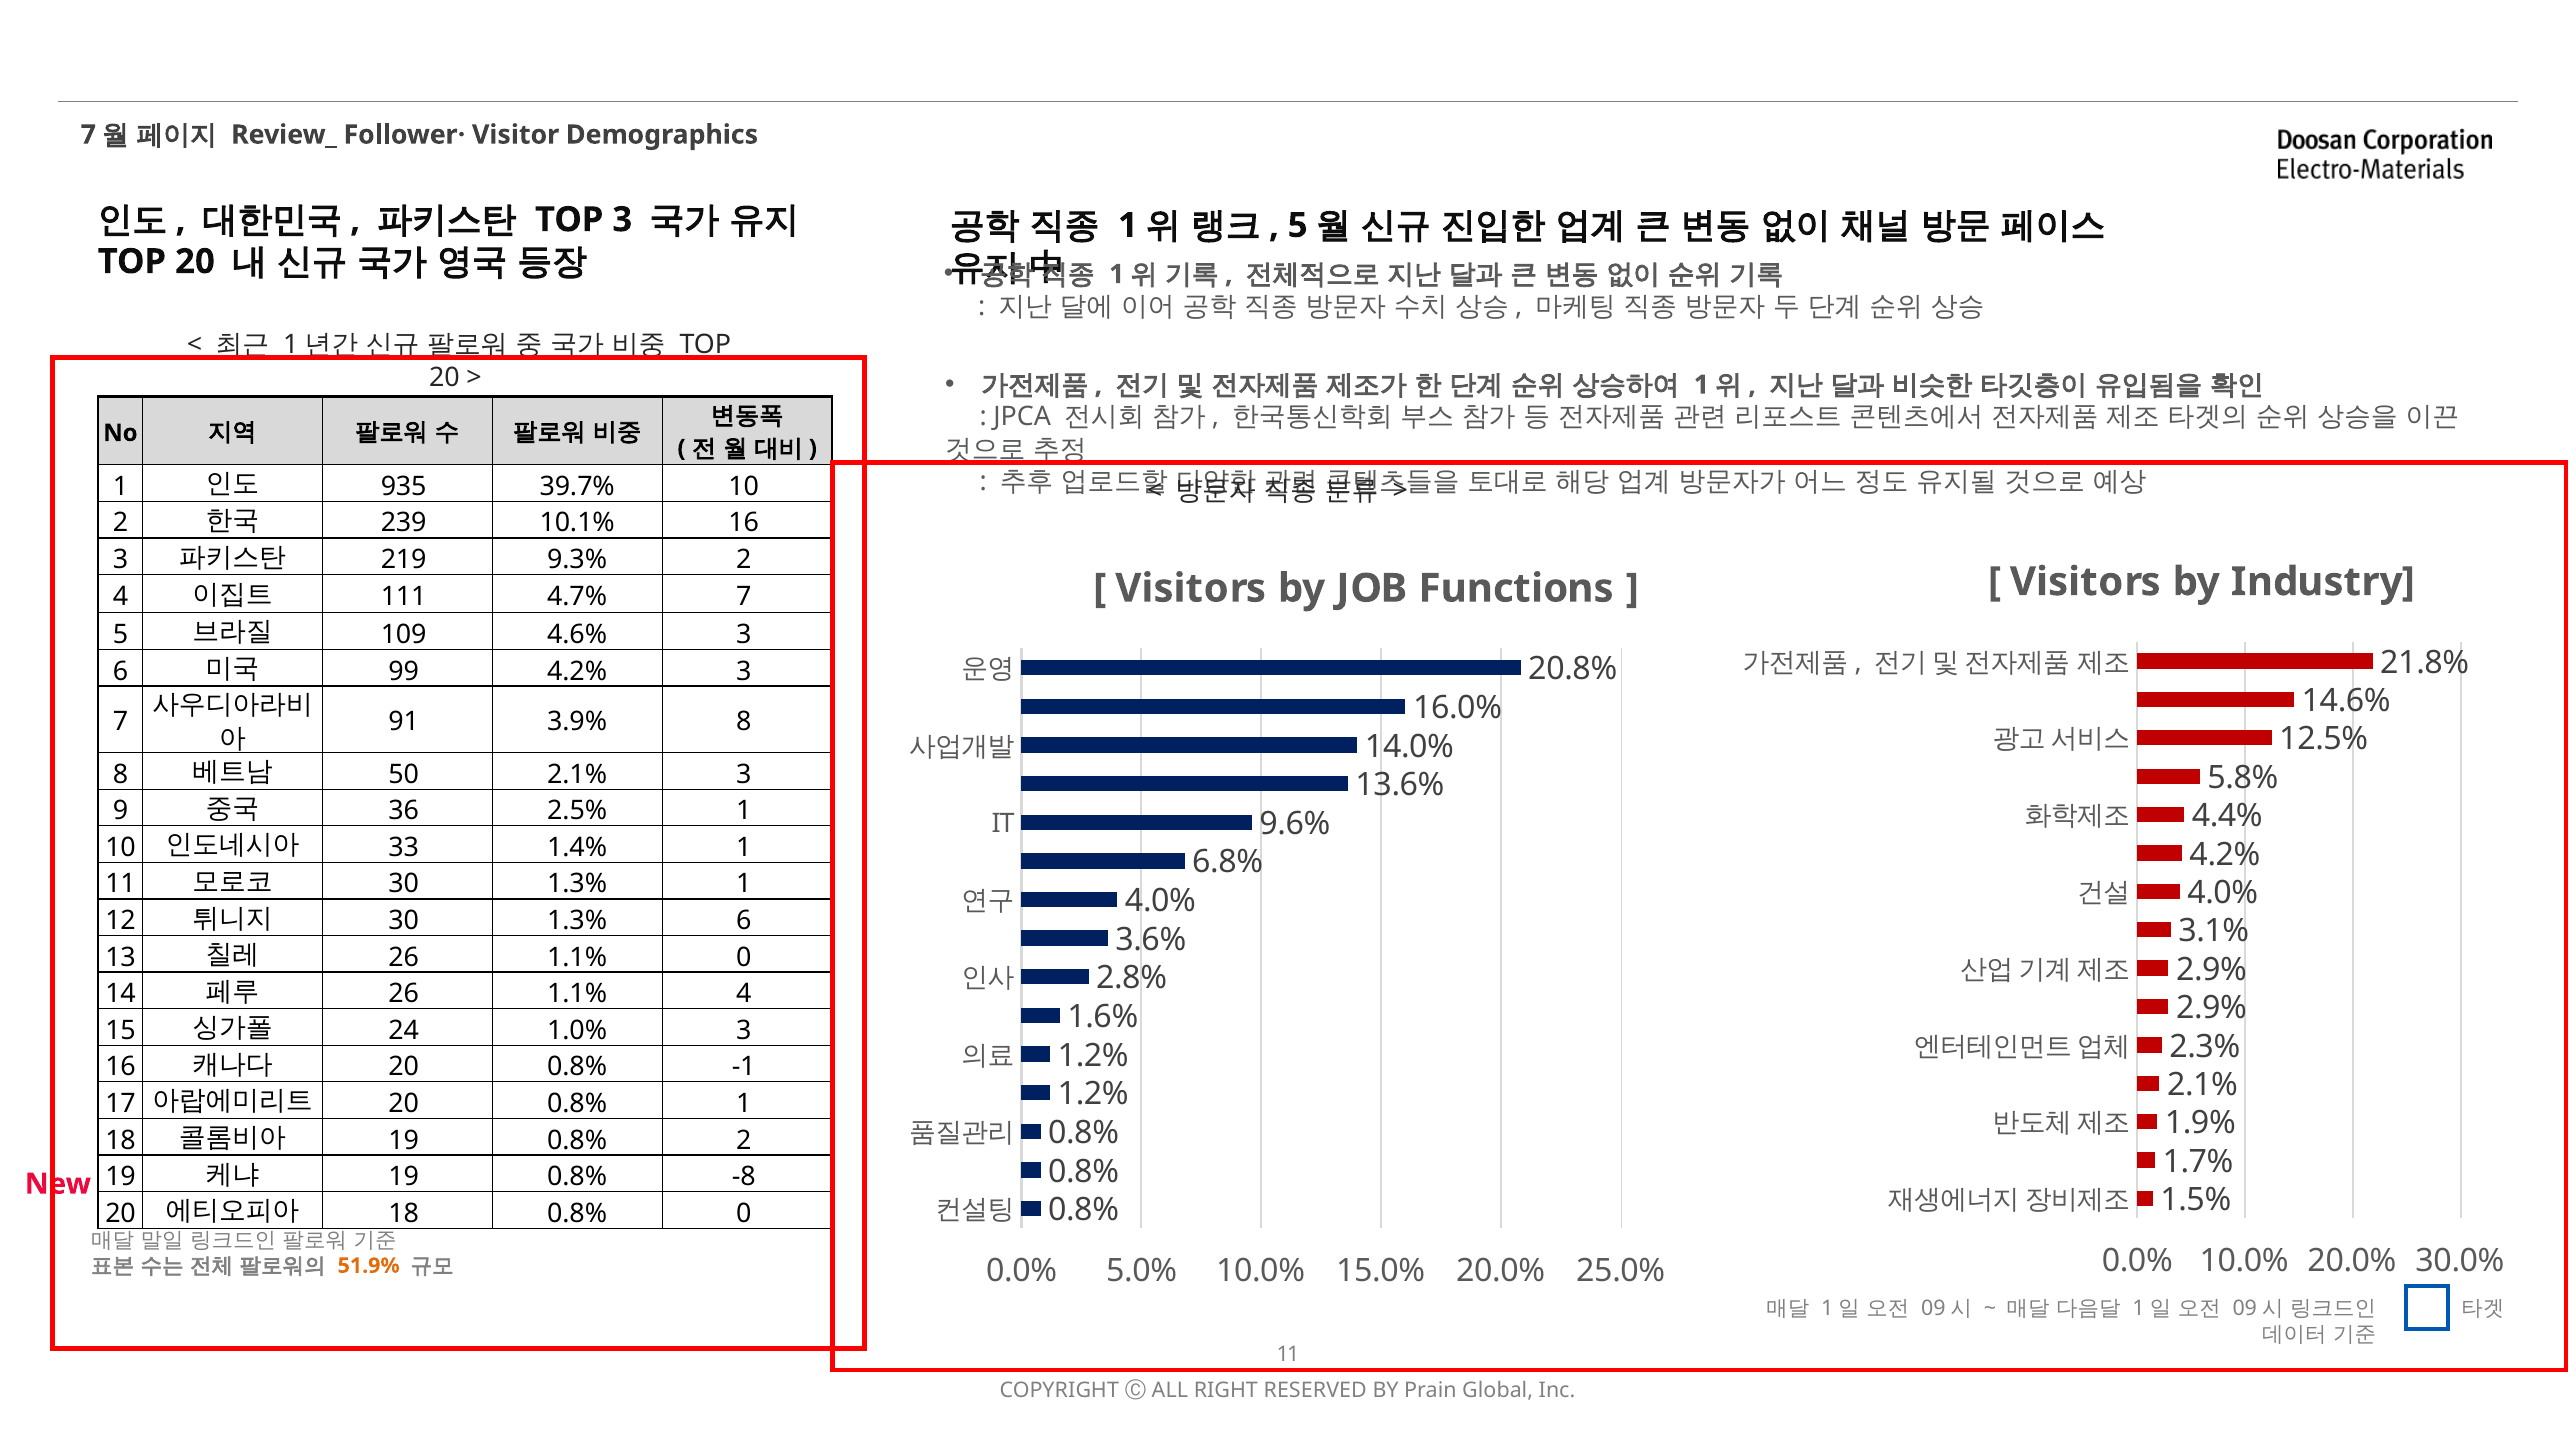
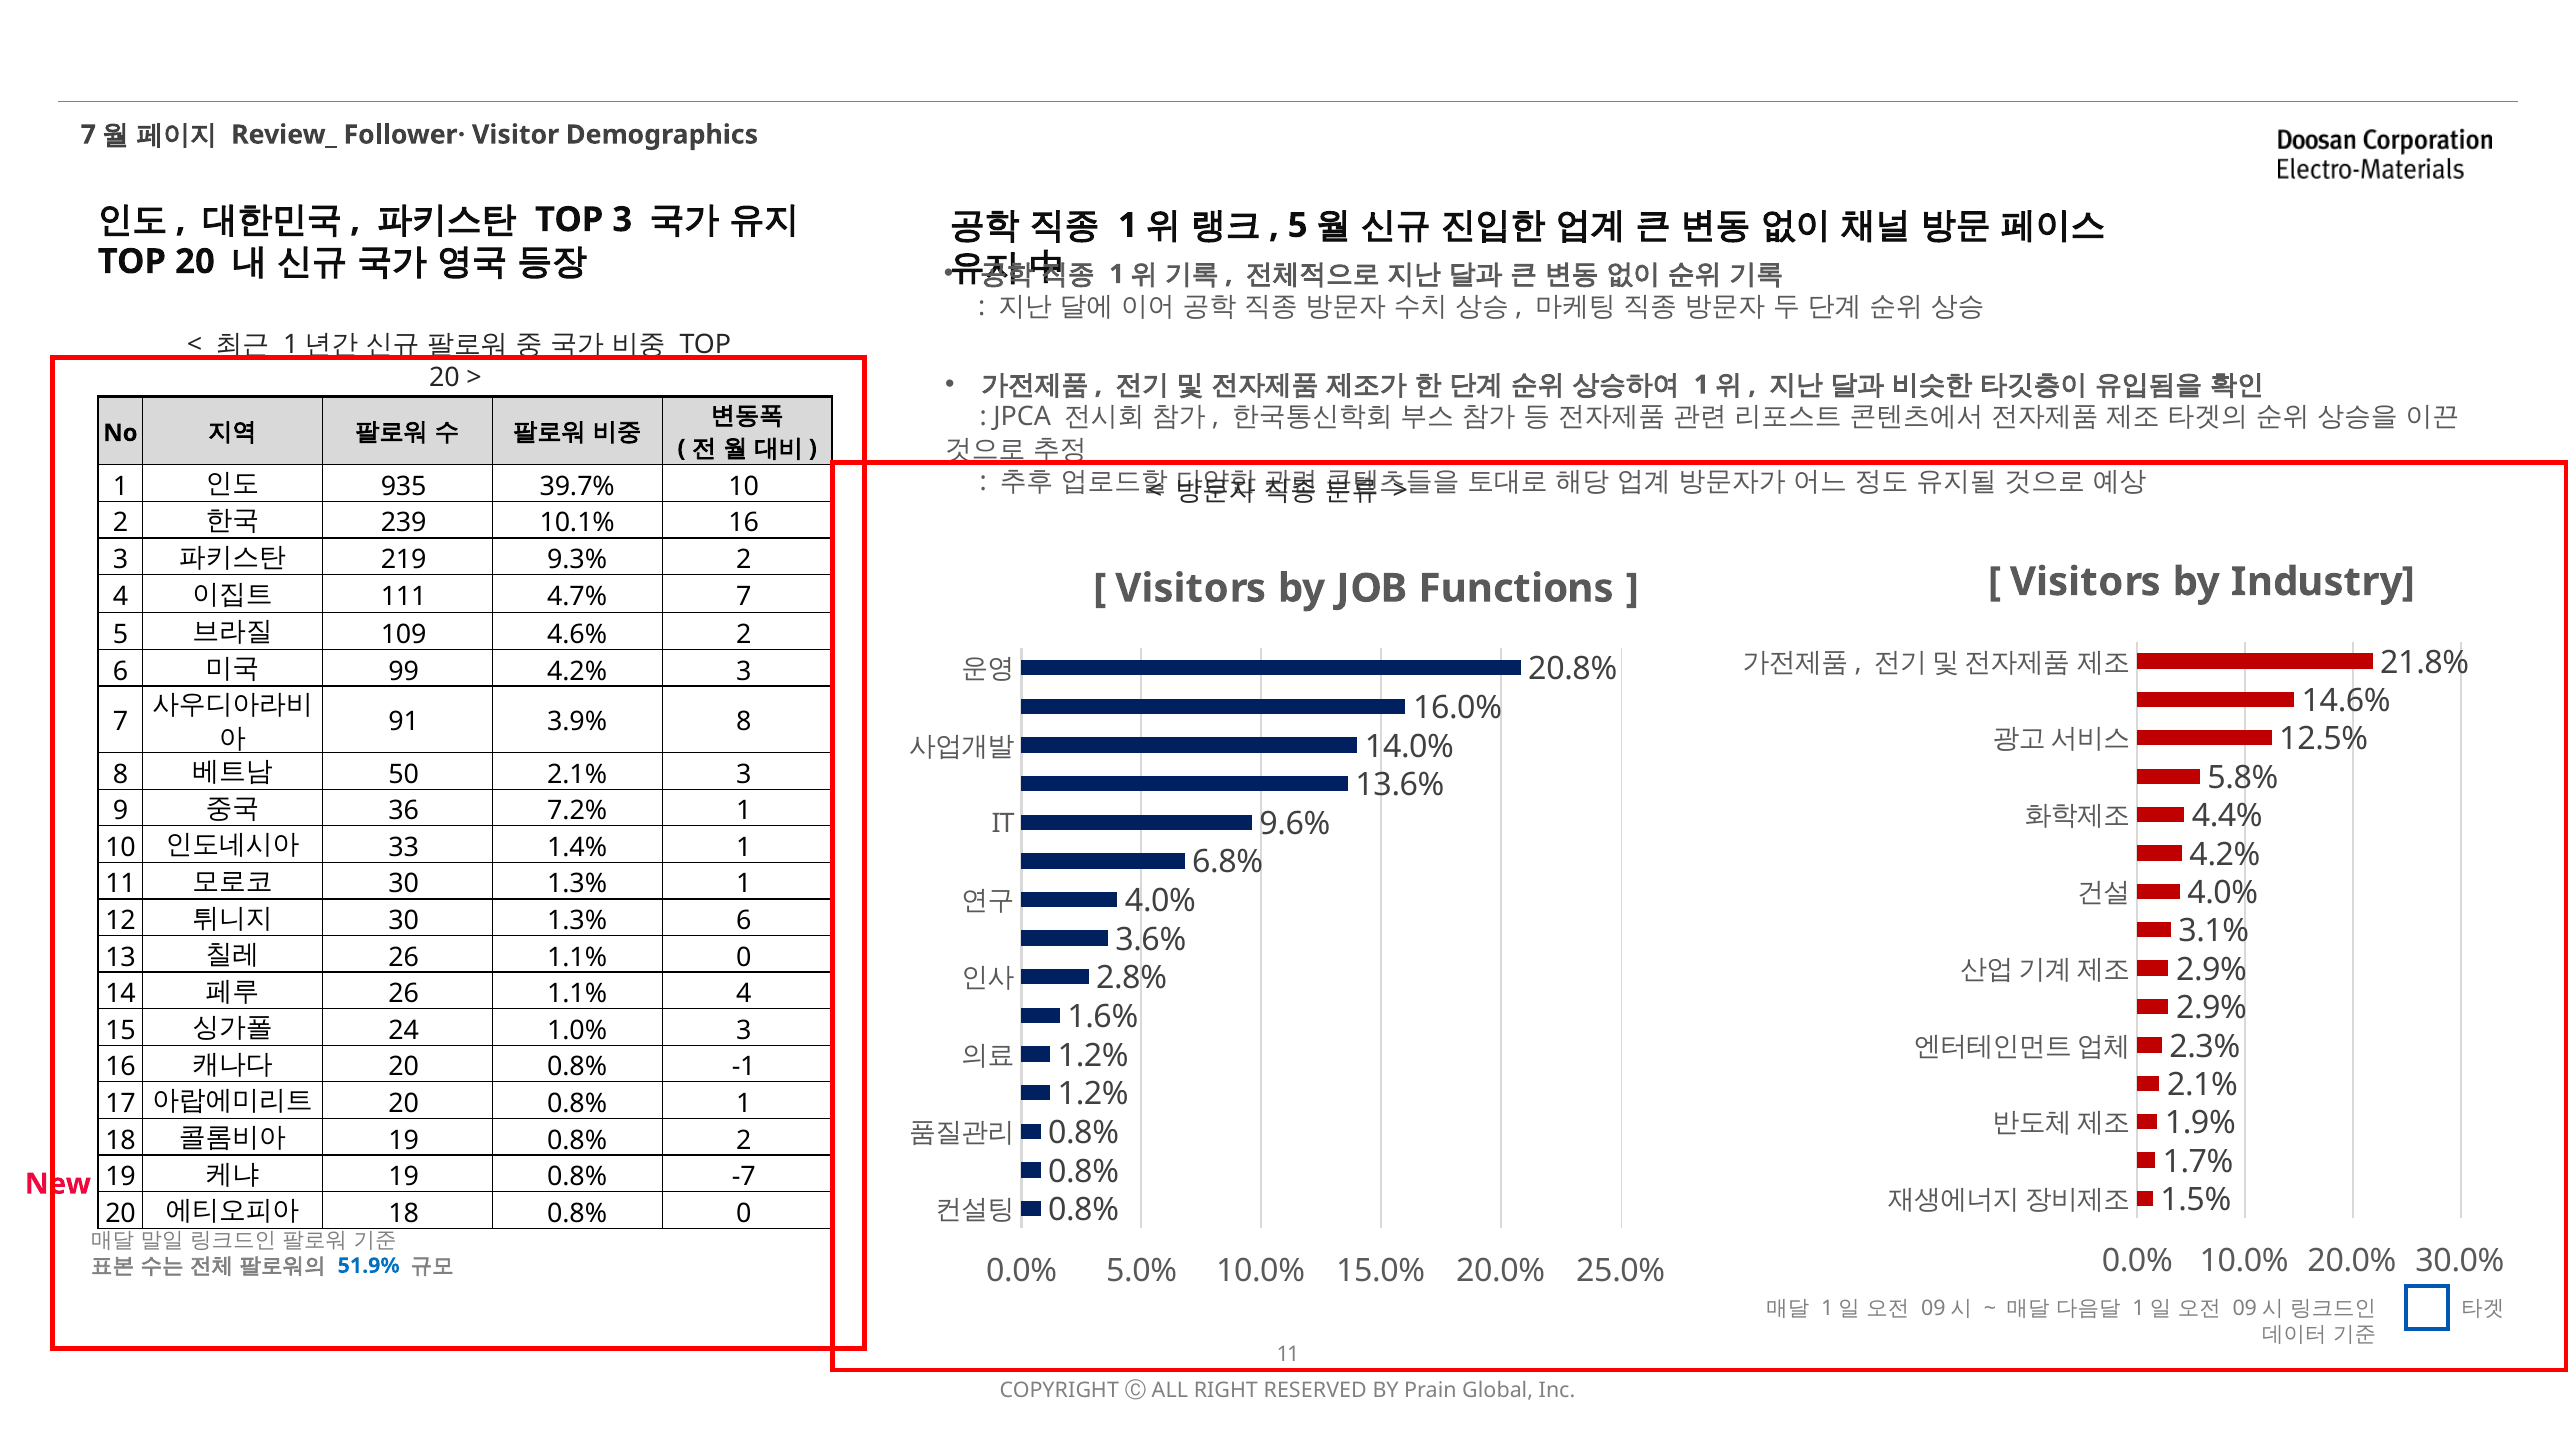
4.6% 3: 3 -> 2
2.5%: 2.5% -> 7.2%
-8: -8 -> -7
51.9% colour: orange -> blue
